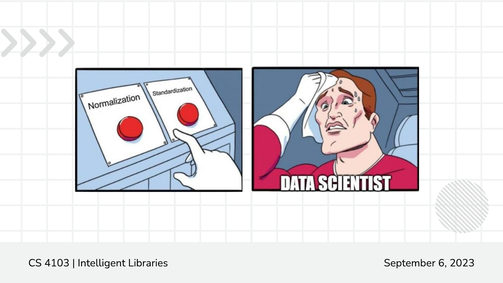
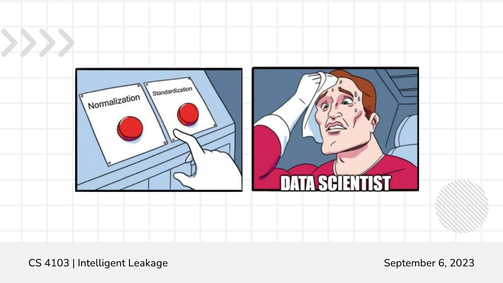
Libraries: Libraries -> Leakage
